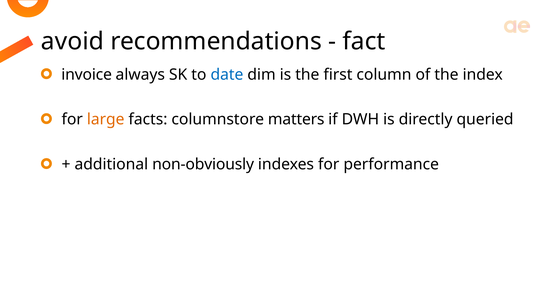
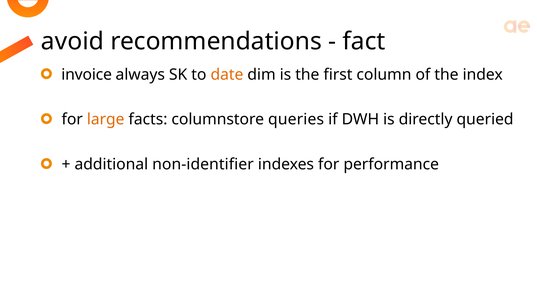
date colour: blue -> orange
matters: matters -> queries
non-obviously: non-obviously -> non-identifier
